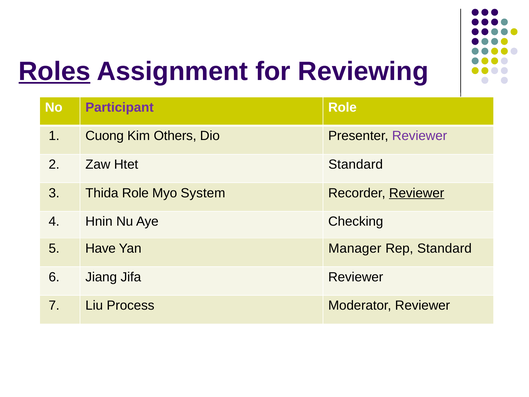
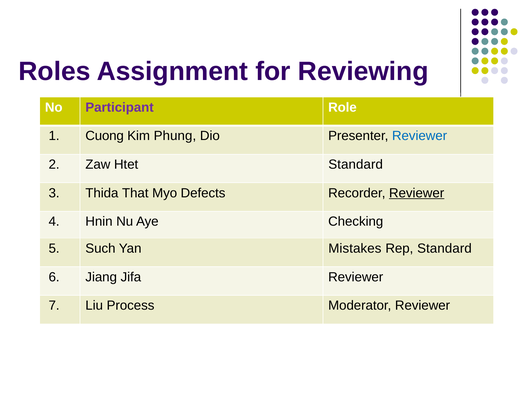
Roles underline: present -> none
Others: Others -> Phung
Reviewer at (420, 136) colour: purple -> blue
Thida Role: Role -> That
System: System -> Defects
Have: Have -> Such
Manager: Manager -> Mistakes
